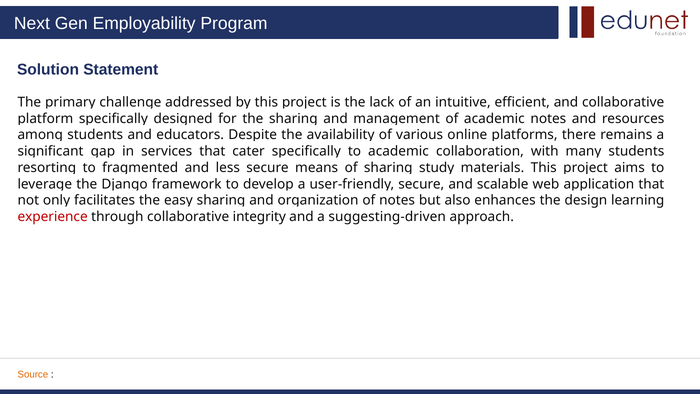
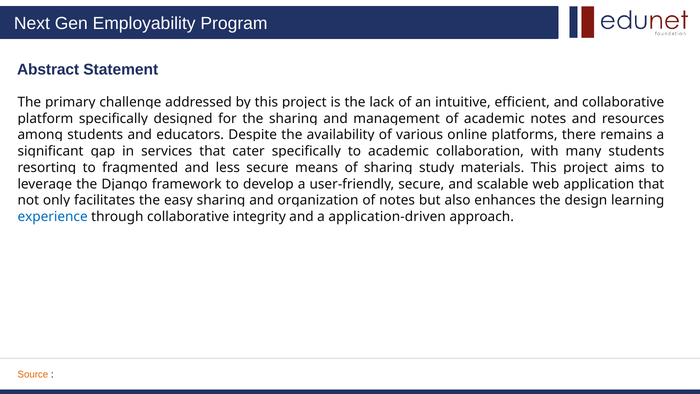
Solution: Solution -> Abstract
experience colour: red -> blue
suggesting-driven: suggesting-driven -> application-driven
